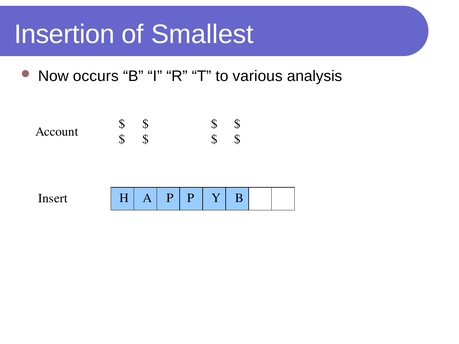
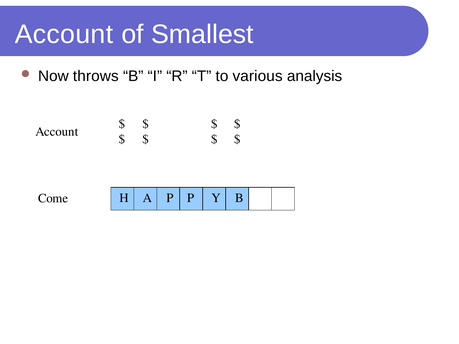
Insertion at (64, 34): Insertion -> Account
occurs: occurs -> throws
Insert: Insert -> Come
